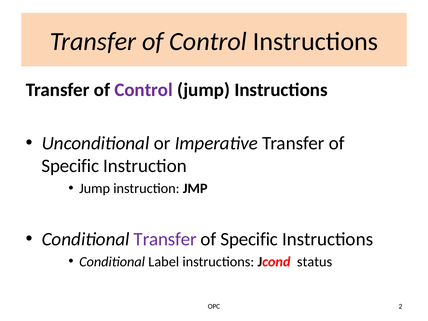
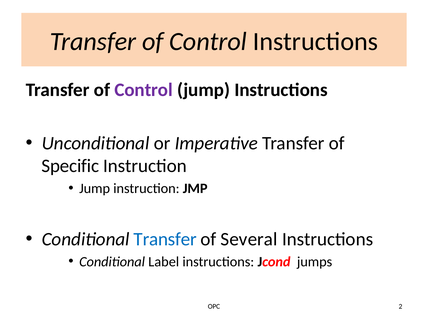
Transfer at (165, 239) colour: purple -> blue
Specific at (249, 239): Specific -> Several
status: status -> jumps
